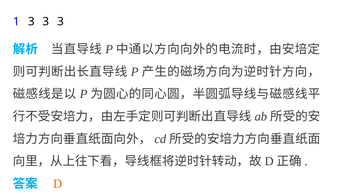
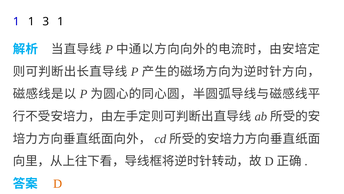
1 3: 3 -> 1
3 at (61, 22): 3 -> 1
